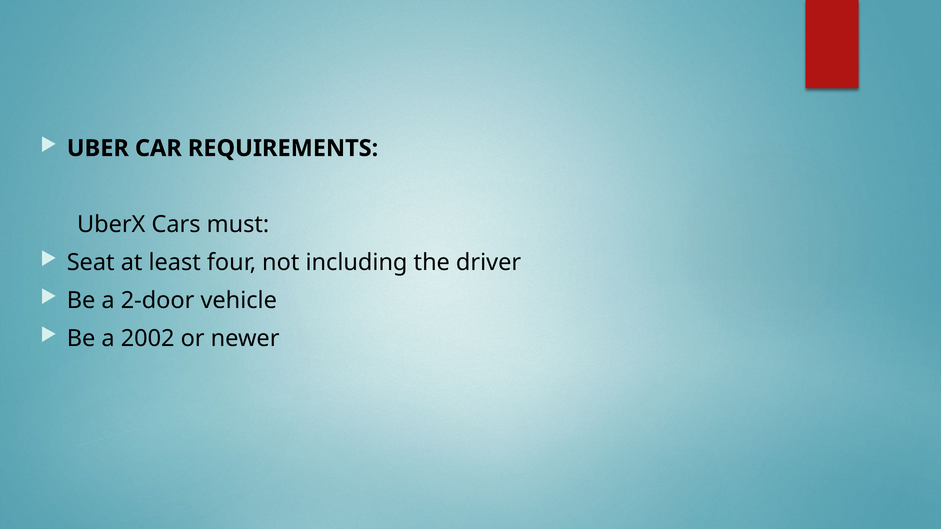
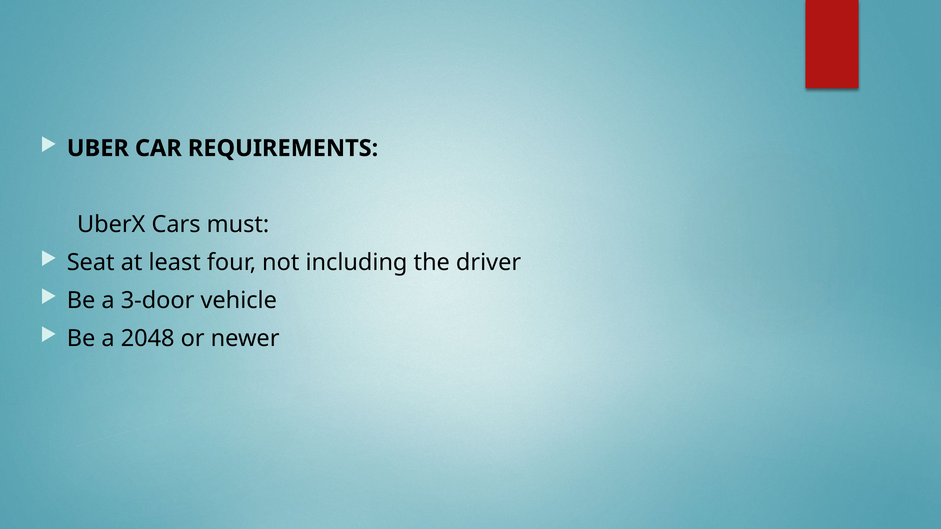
2-door: 2-door -> 3-door
2002: 2002 -> 2048
